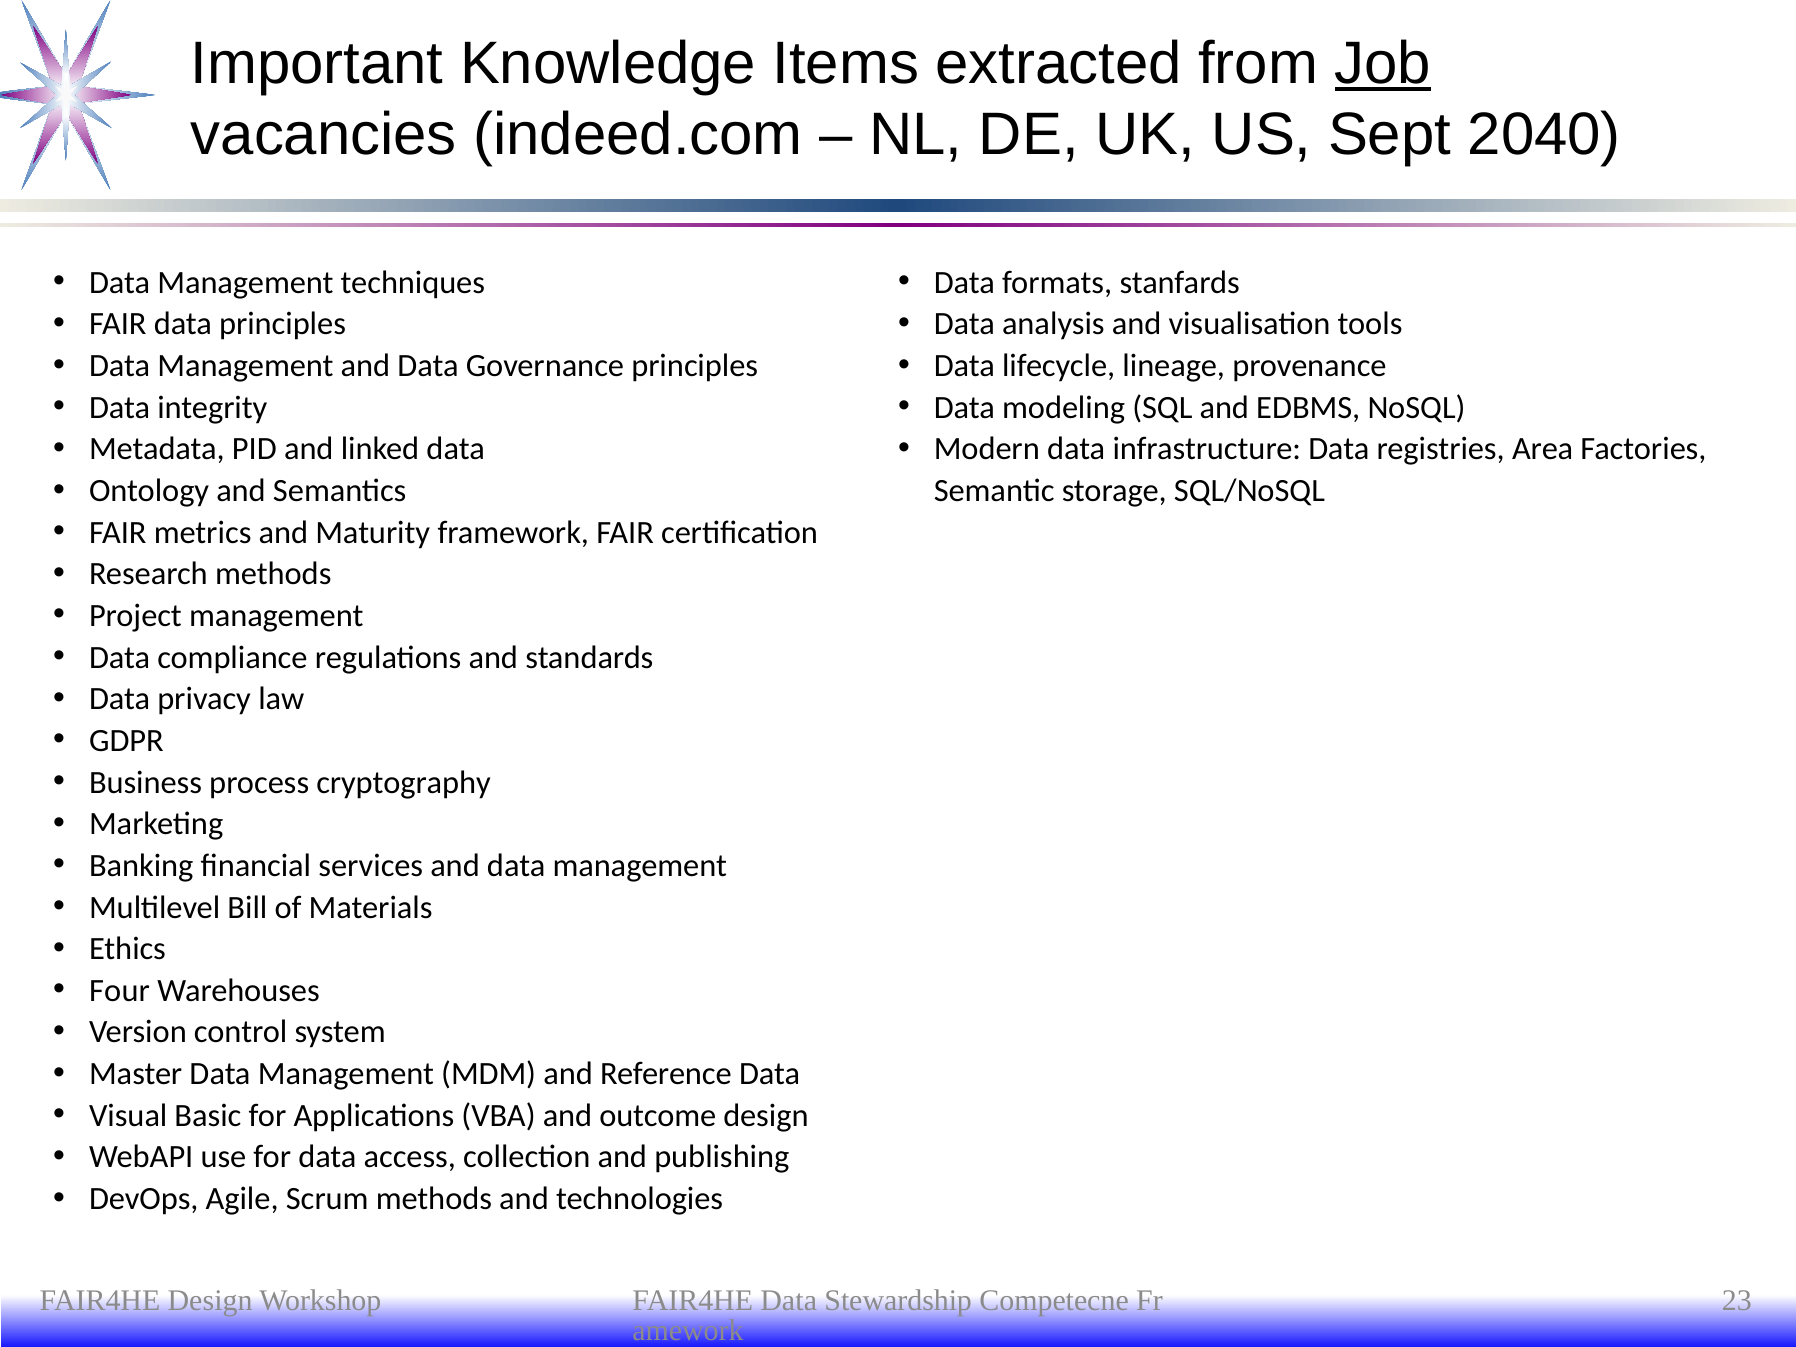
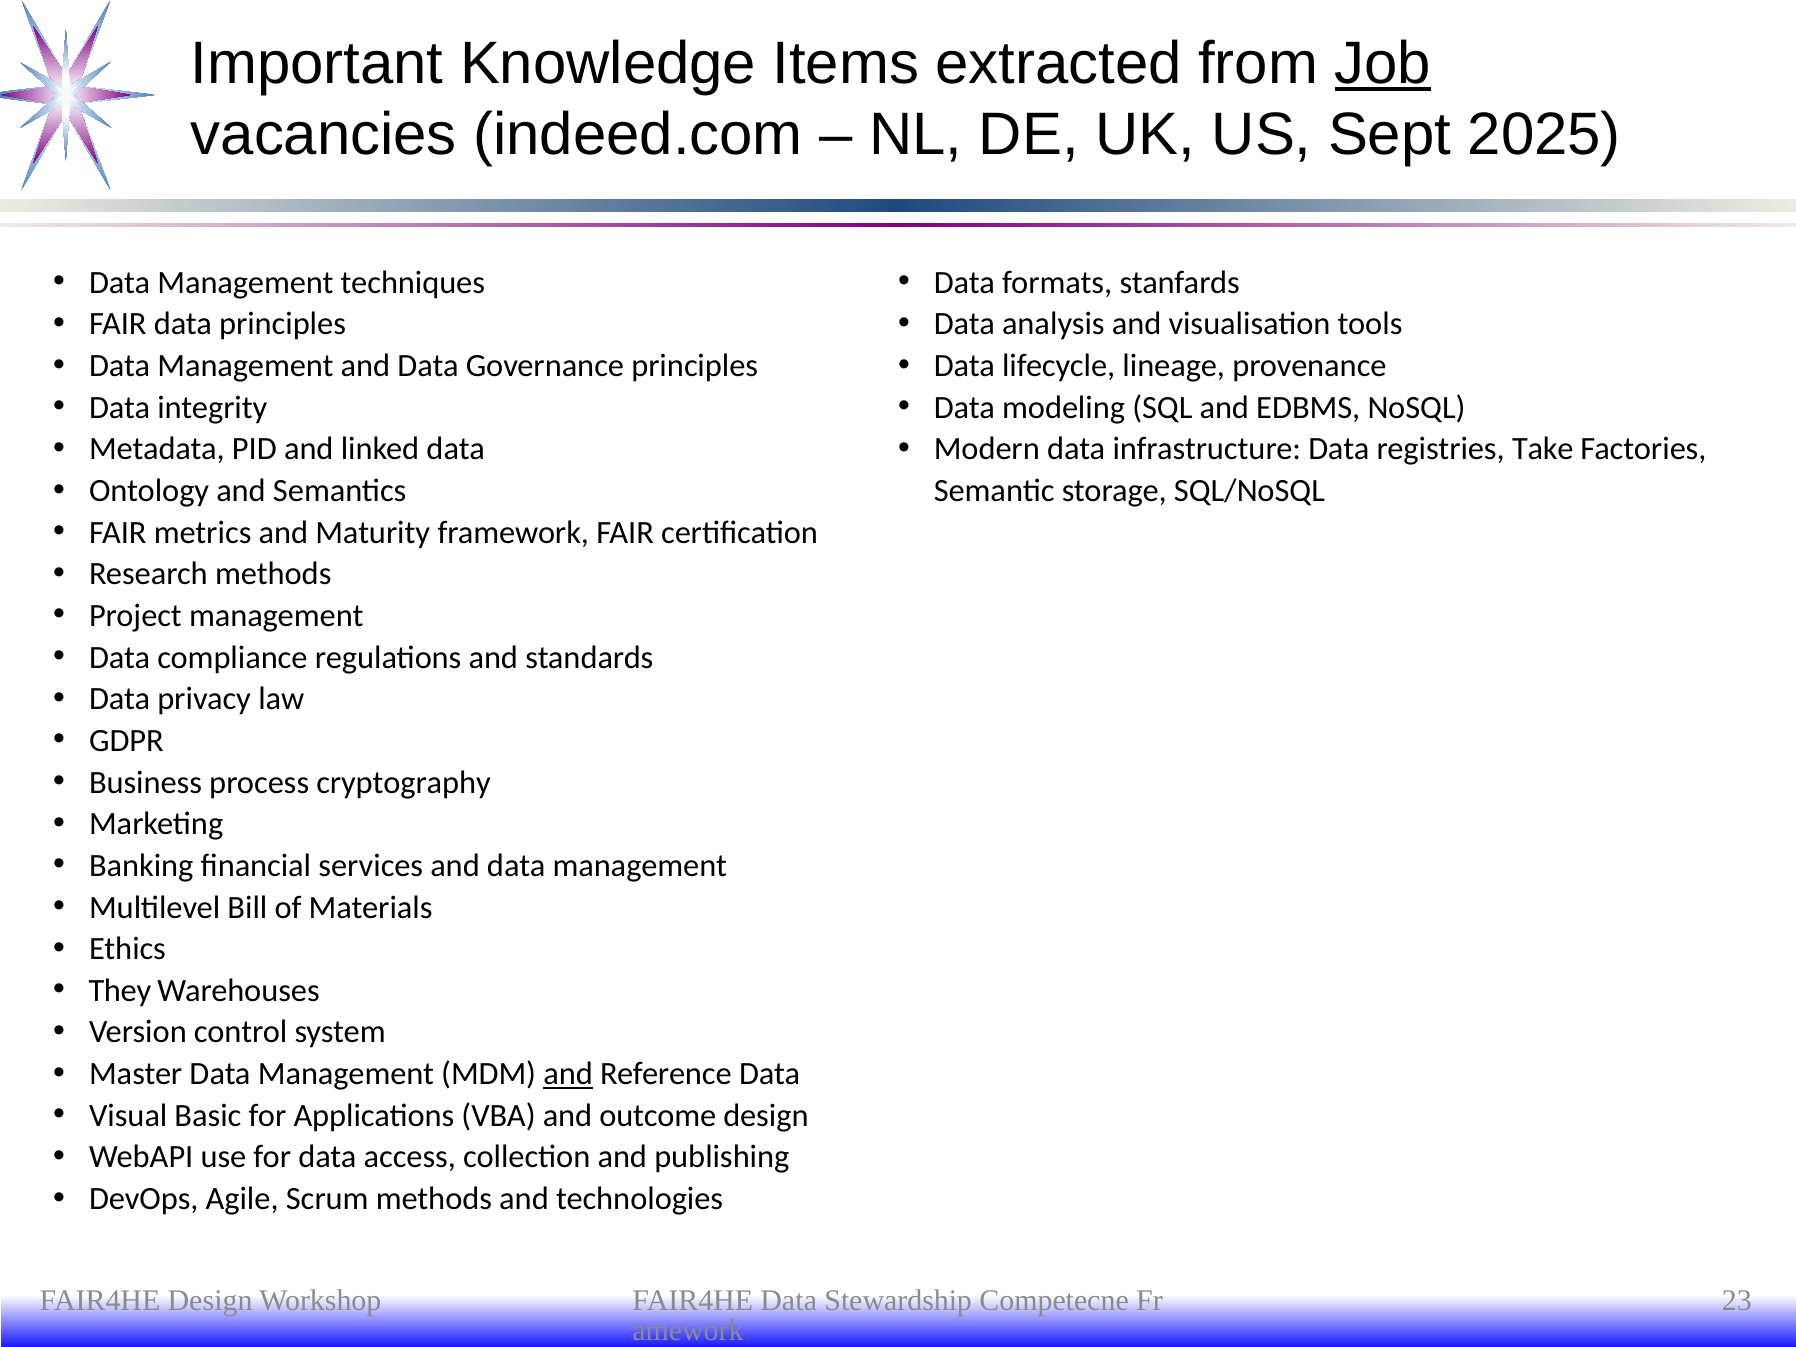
2040: 2040 -> 2025
Area: Area -> Take
Four: Four -> They
and at (568, 1074) underline: none -> present
